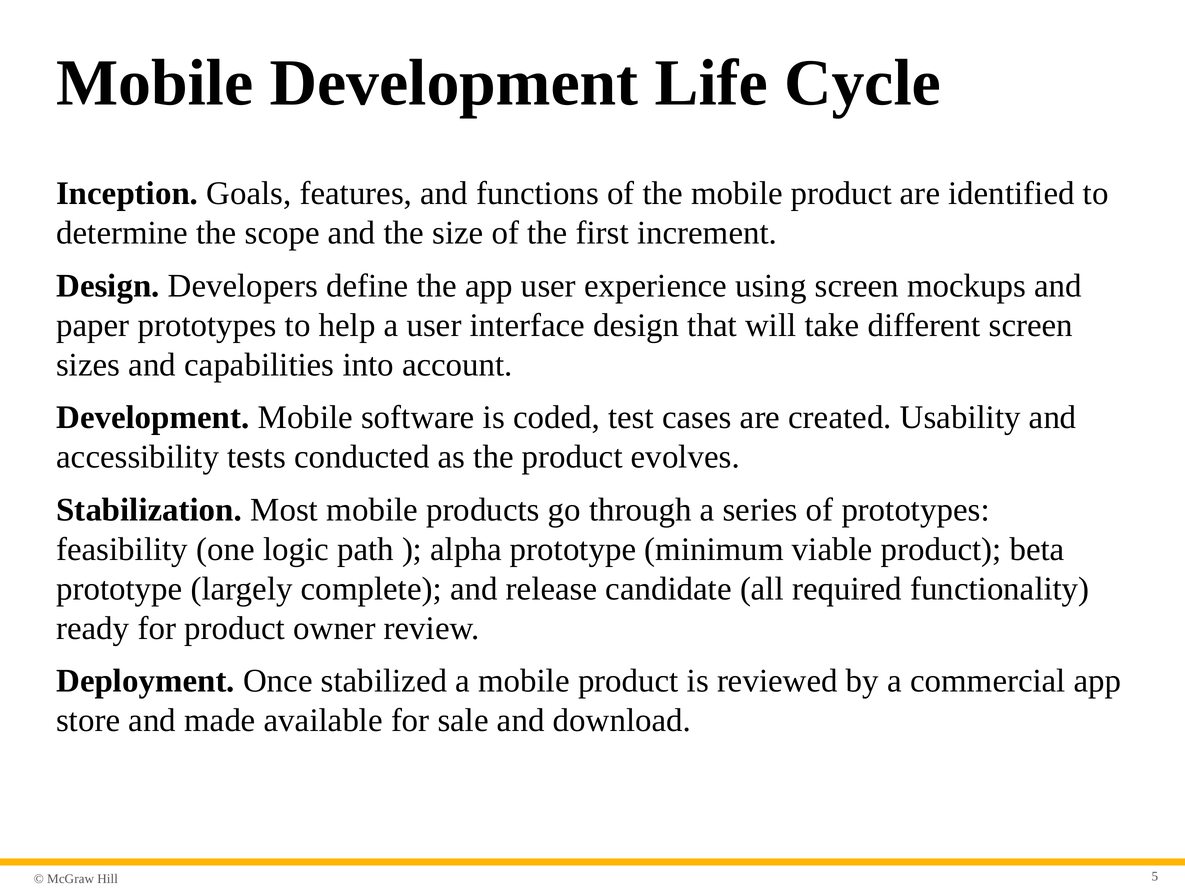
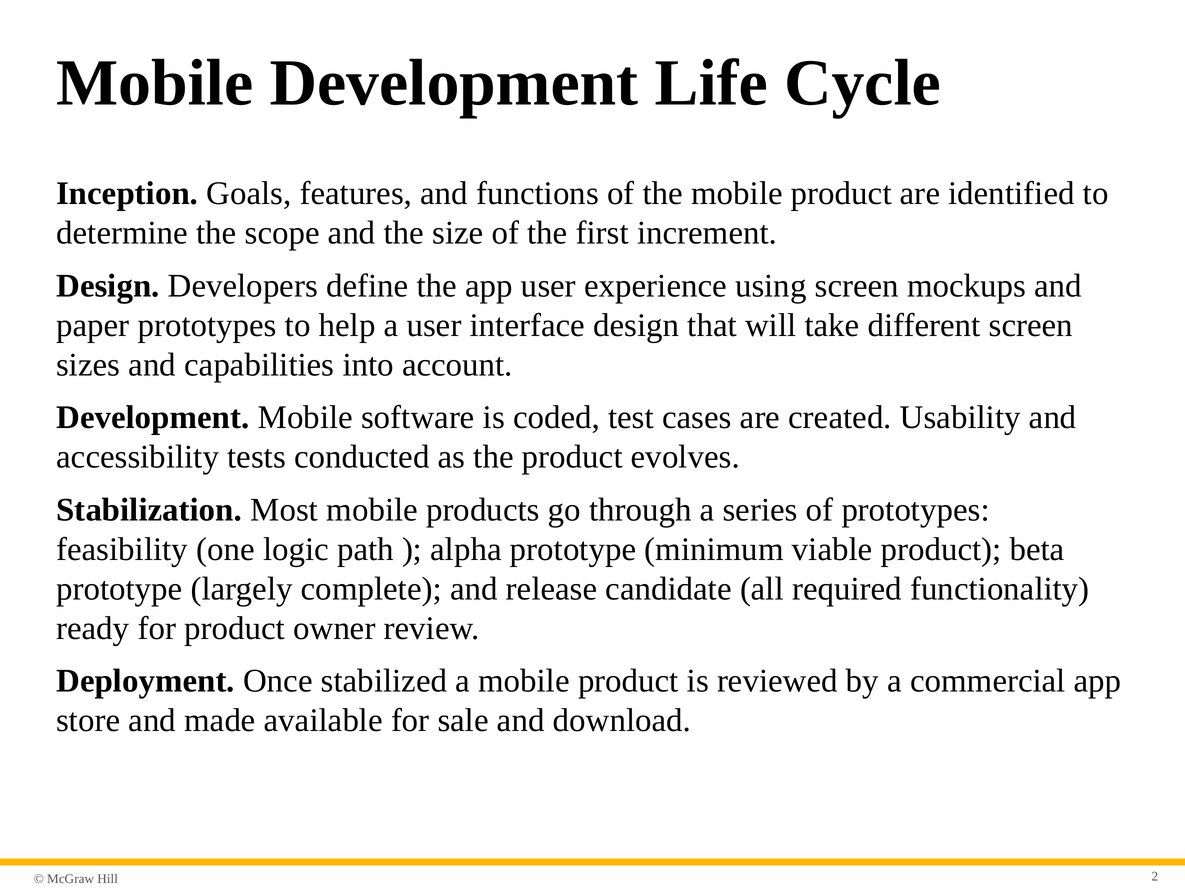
5: 5 -> 2
